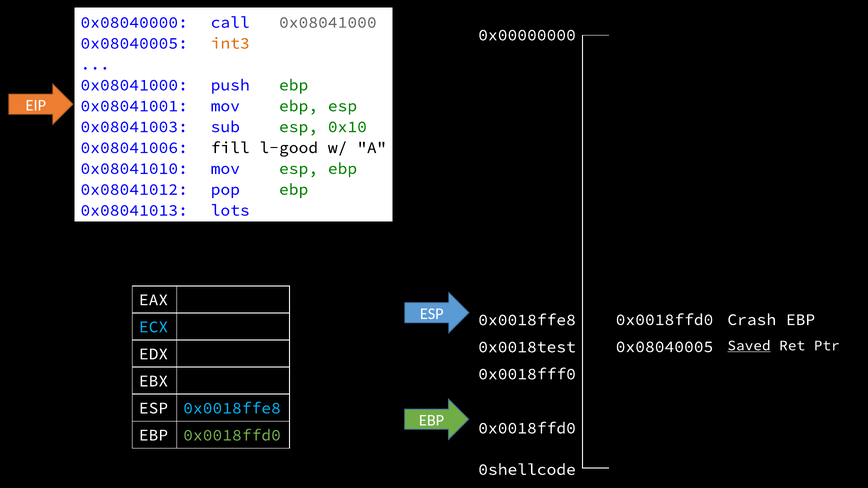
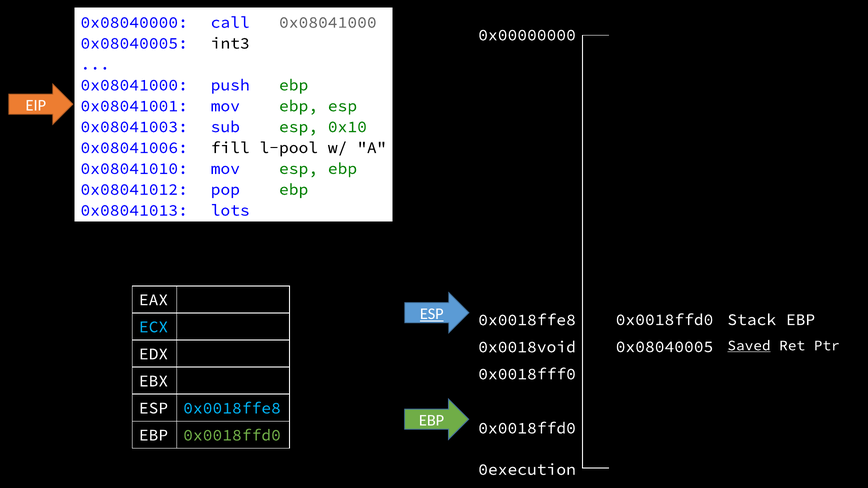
int3 colour: orange -> black
l-good: l-good -> l-pool
ESP at (432, 314) underline: none -> present
Crash: Crash -> Stack
0x0018test: 0x0018test -> 0x0018void
0shellcode: 0shellcode -> 0execution
